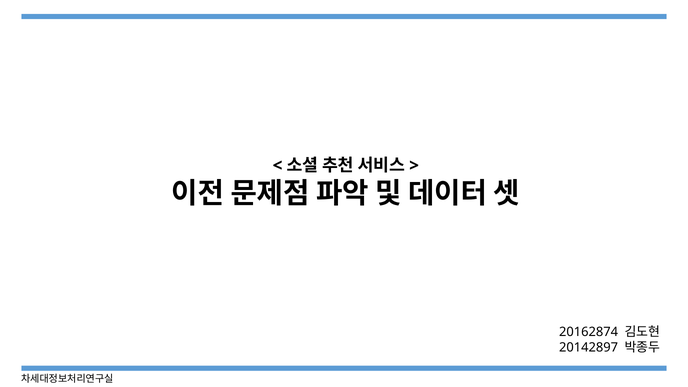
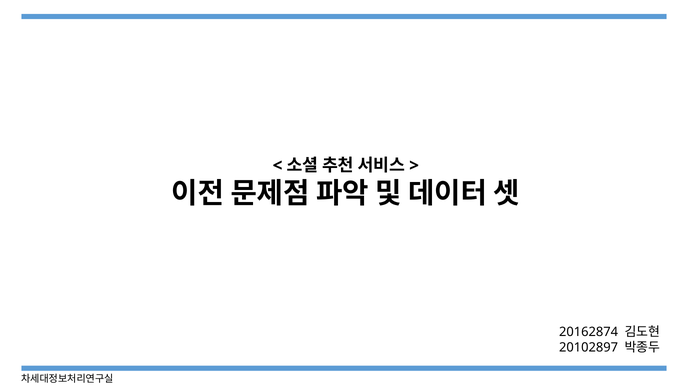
20142897: 20142897 -> 20102897
